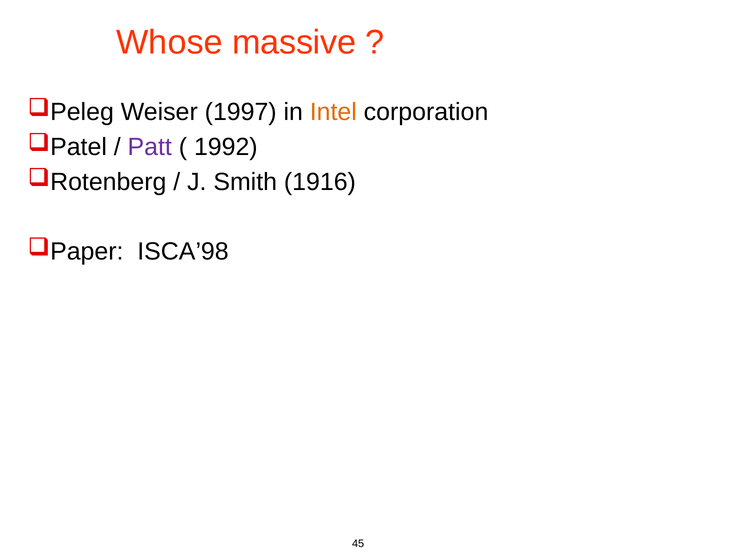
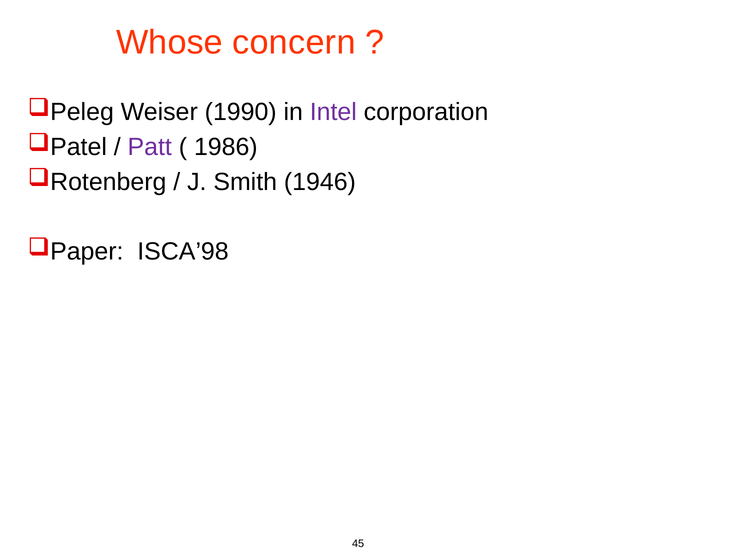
massive: massive -> concern
1997: 1997 -> 1990
Intel colour: orange -> purple
1992: 1992 -> 1986
1916: 1916 -> 1946
